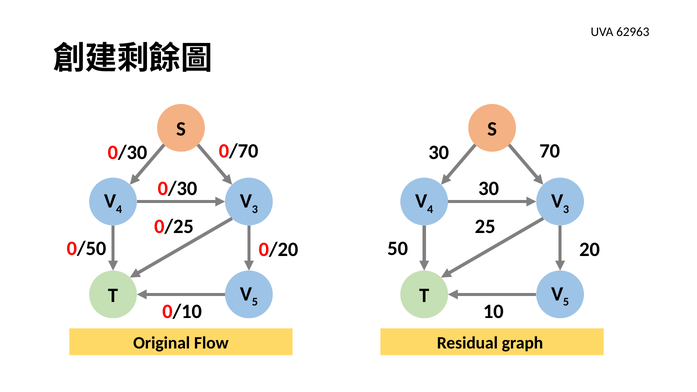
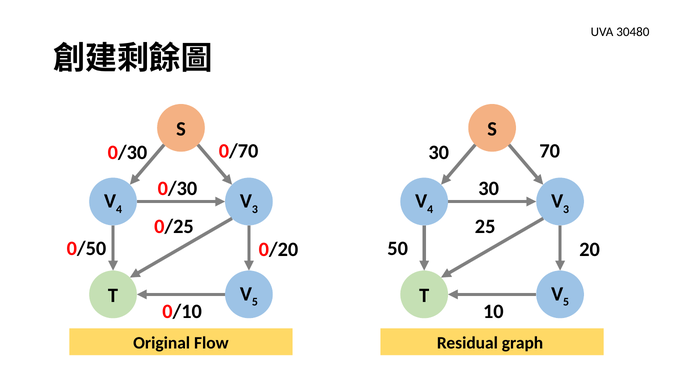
62963: 62963 -> 30480
